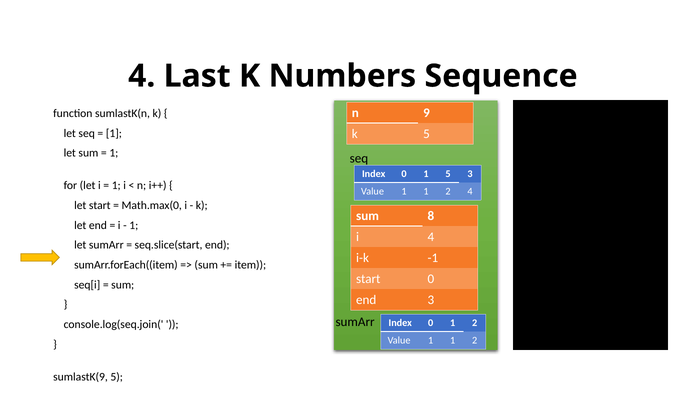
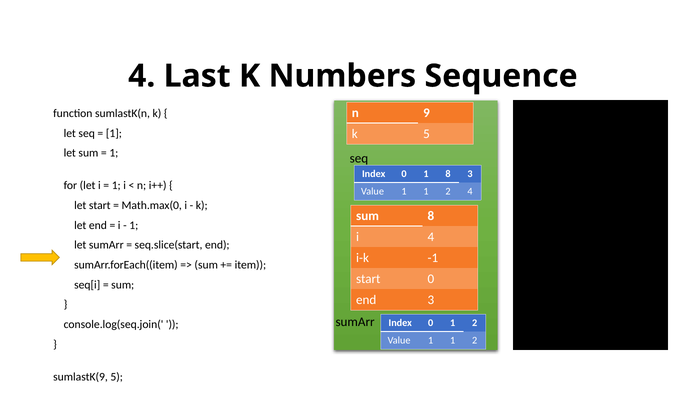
1 5: 5 -> 8
